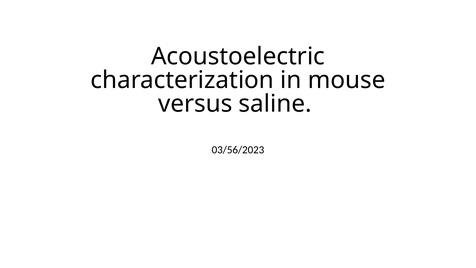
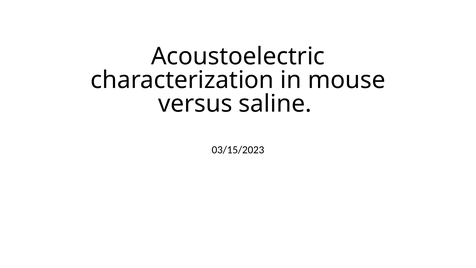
03/56/2023: 03/56/2023 -> 03/15/2023
